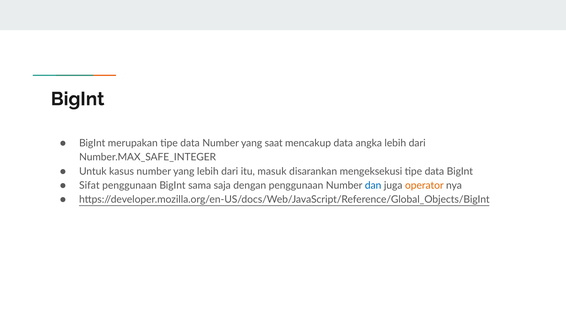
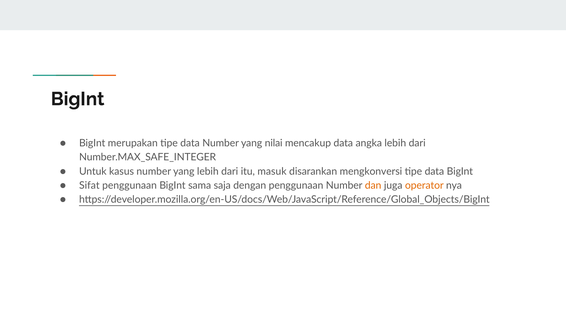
saat: saat -> nilai
mengeksekusi: mengeksekusi -> mengkonversi
dan colour: blue -> orange
